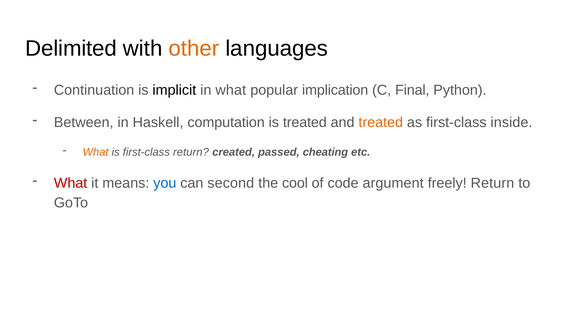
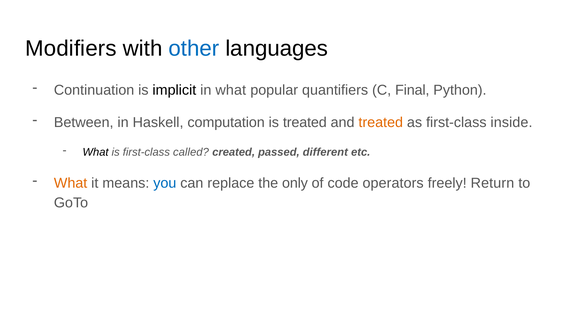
Delimited: Delimited -> Modifiers
other colour: orange -> blue
implication: implication -> quantifiers
What at (96, 152) colour: orange -> black
first-class return: return -> called
cheating: cheating -> different
What at (71, 183) colour: red -> orange
second: second -> replace
cool: cool -> only
argument: argument -> operators
